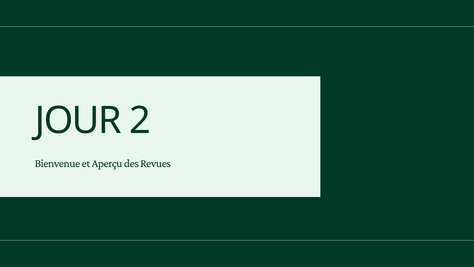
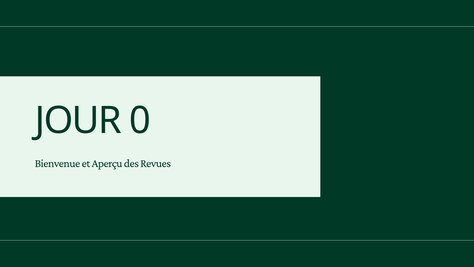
2: 2 -> 0
